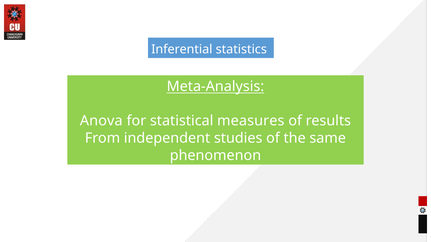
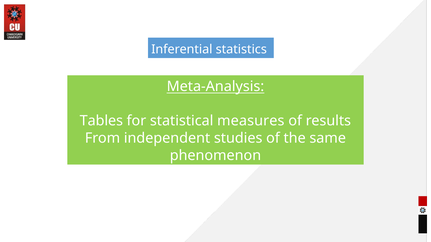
Anova: Anova -> Tables
